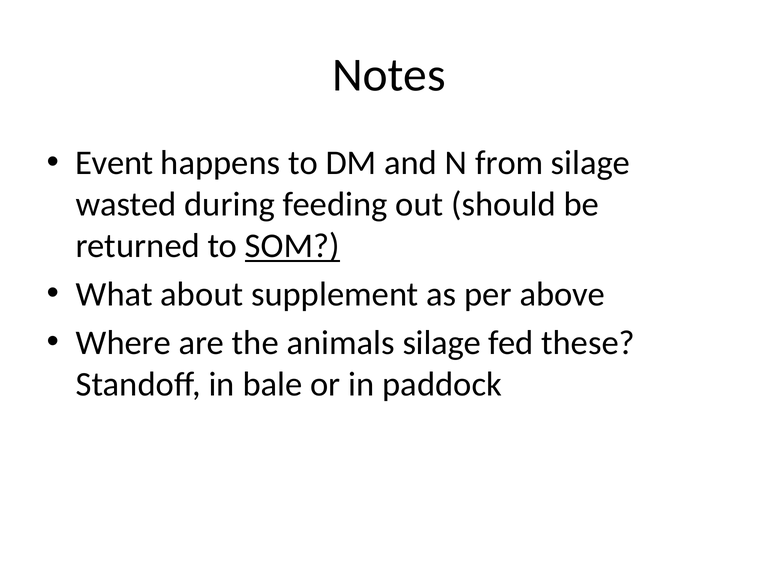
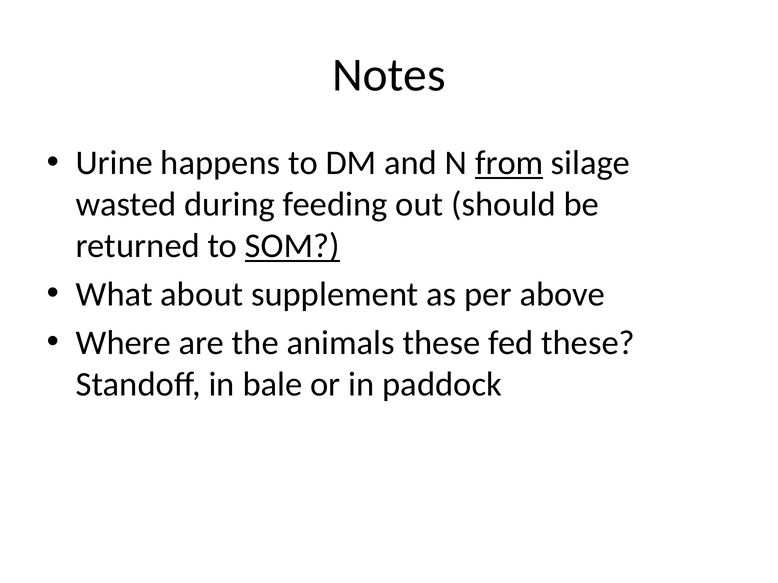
Event: Event -> Urine
from underline: none -> present
animals silage: silage -> these
